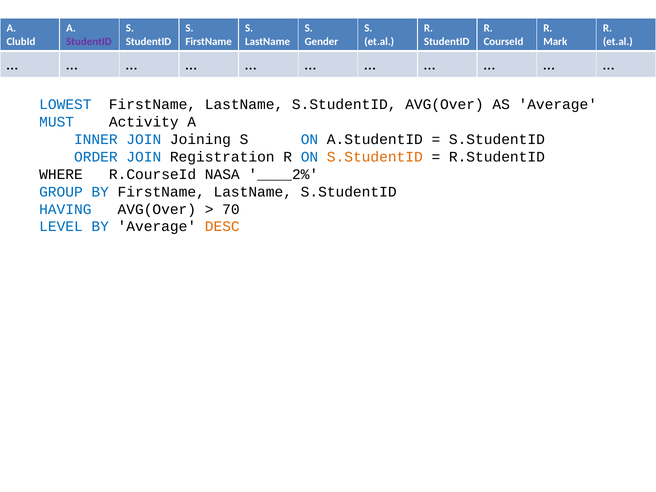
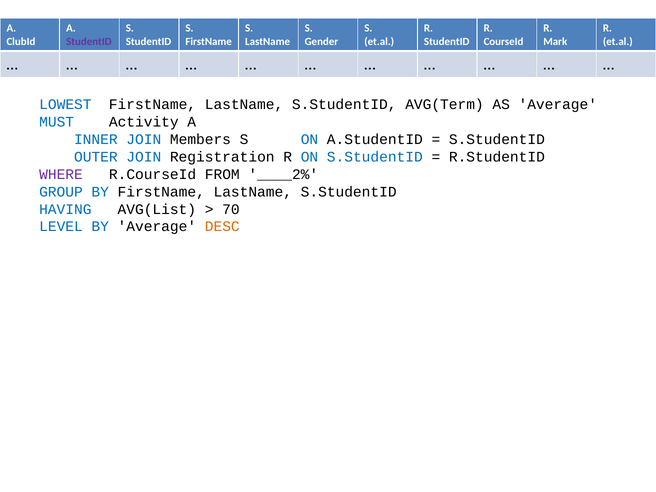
S.StudentID AVG(Over: AVG(Over -> AVG(Term
JOIN Joining: Joining -> Members
ORDER: ORDER -> OUTER
S.StudentID at (375, 157) colour: orange -> blue
WHERE colour: black -> purple
R.CourseId NASA: NASA -> FROM
HAVING AVG(Over: AVG(Over -> AVG(List
